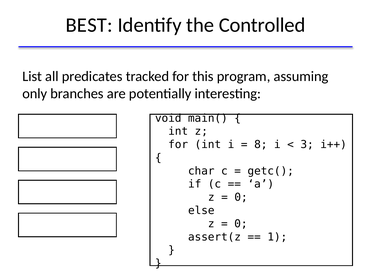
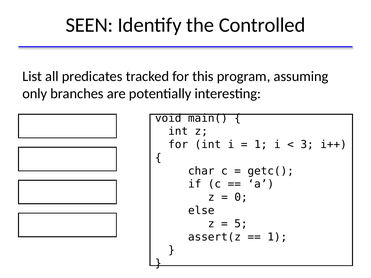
BEST: BEST -> SEEN
8 at (261, 145): 8 -> 1
0 at (241, 224): 0 -> 5
